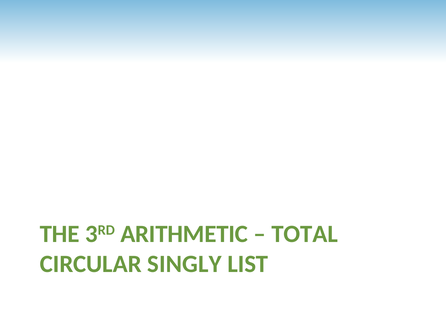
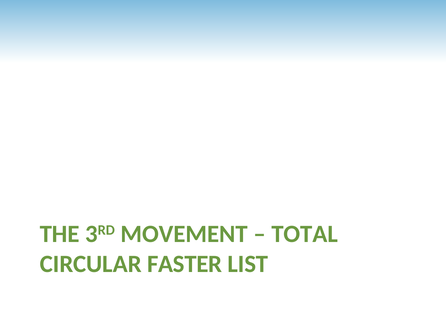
ARITHMETIC: ARITHMETIC -> MOVEMENT
SINGLY: SINGLY -> FASTER
